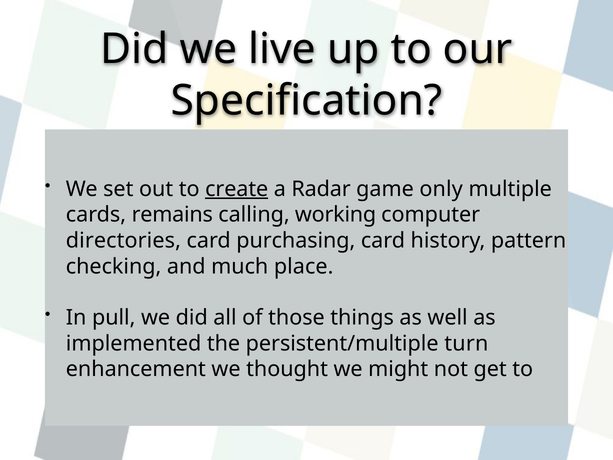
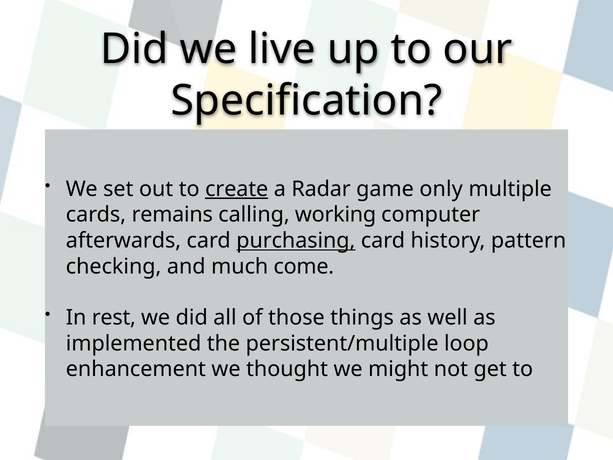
directories: directories -> afterwards
purchasing underline: none -> present
place: place -> come
pull: pull -> rest
turn: turn -> loop
